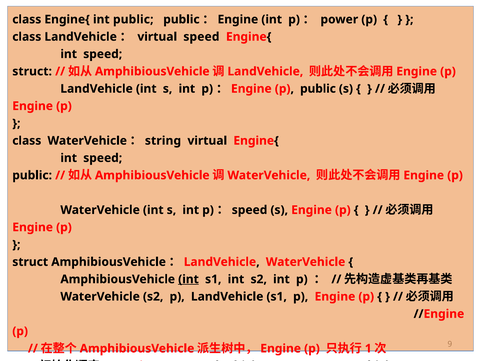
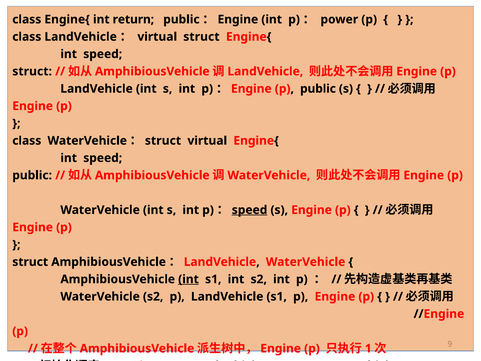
int public: public -> return
virtual speed: speed -> struct
string at (163, 141): string -> struct
speed at (250, 210) underline: none -> present
